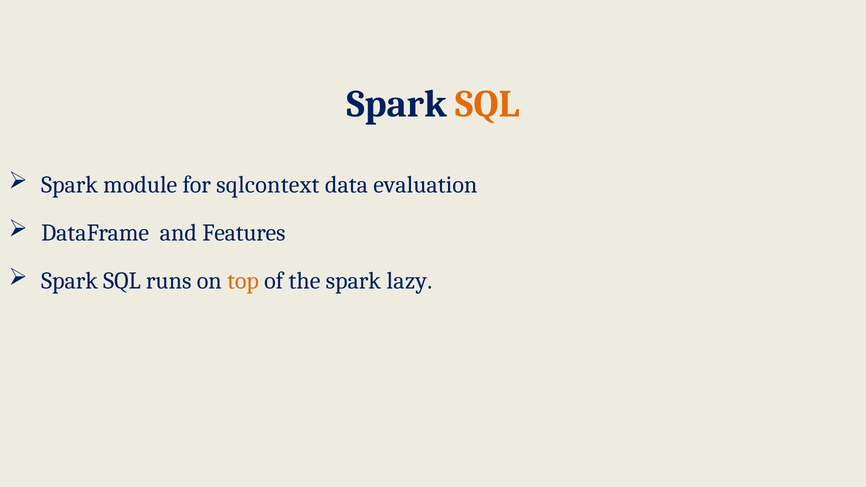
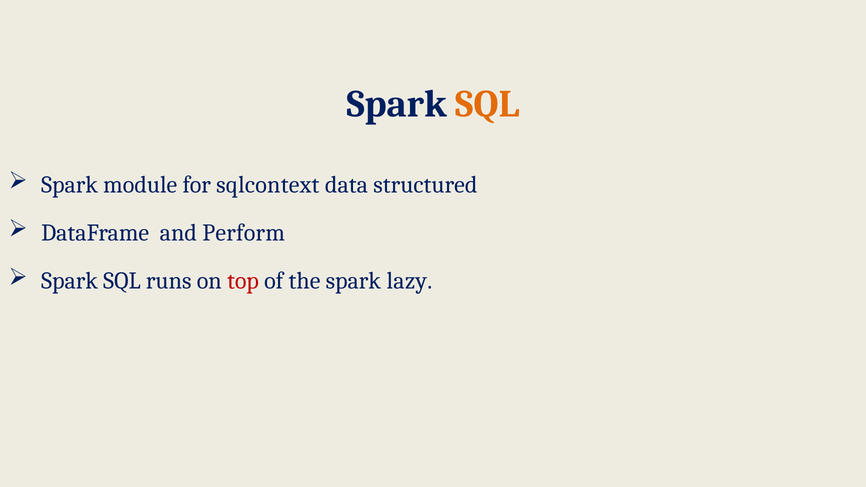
evaluation: evaluation -> structured
Features: Features -> Perform
top colour: orange -> red
